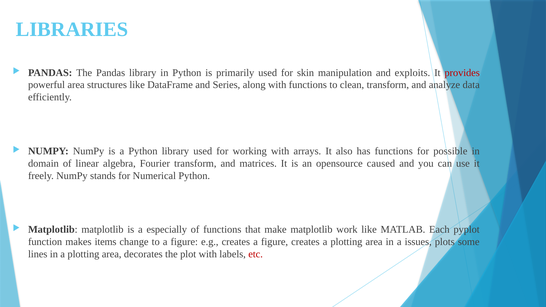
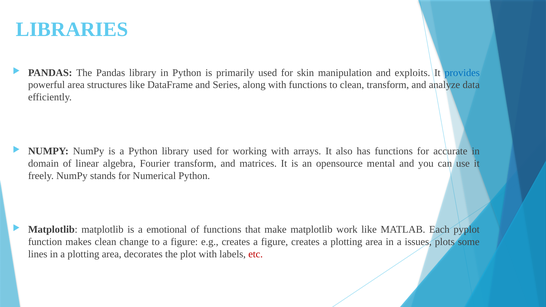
provides colour: red -> blue
possible: possible -> accurate
caused: caused -> mental
especially: especially -> emotional
makes items: items -> clean
